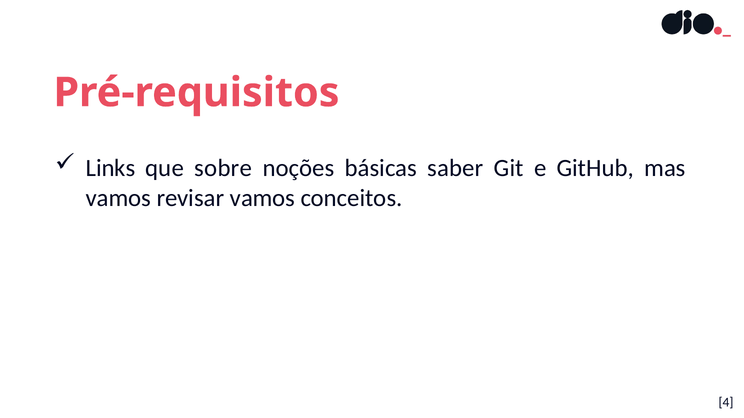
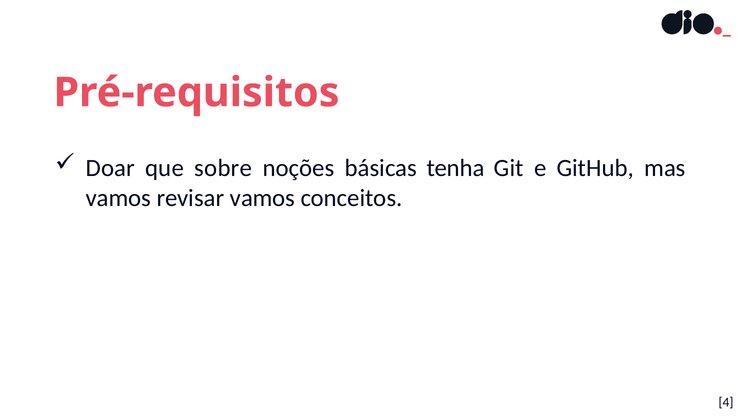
Links: Links -> Doar
saber: saber -> tenha
